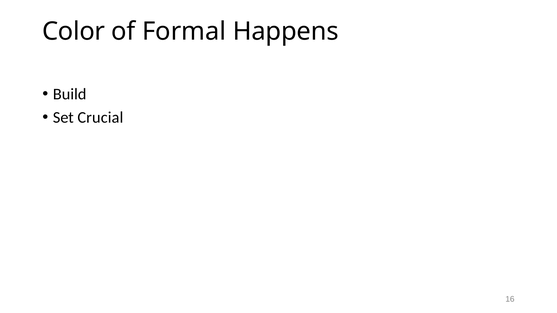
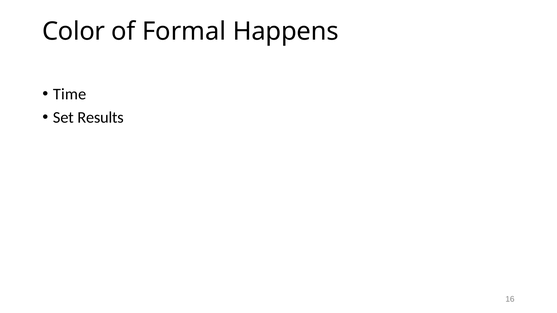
Build: Build -> Time
Crucial: Crucial -> Results
